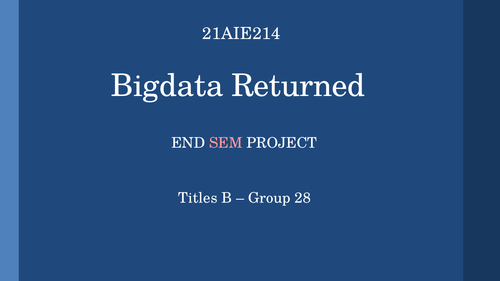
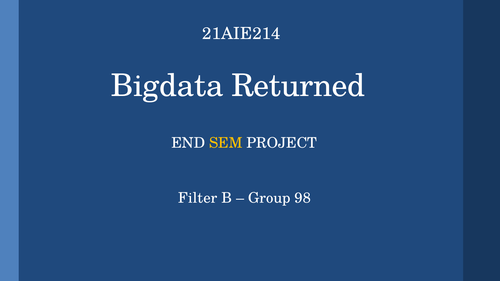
SEM colour: pink -> yellow
Titles: Titles -> Filter
28: 28 -> 98
